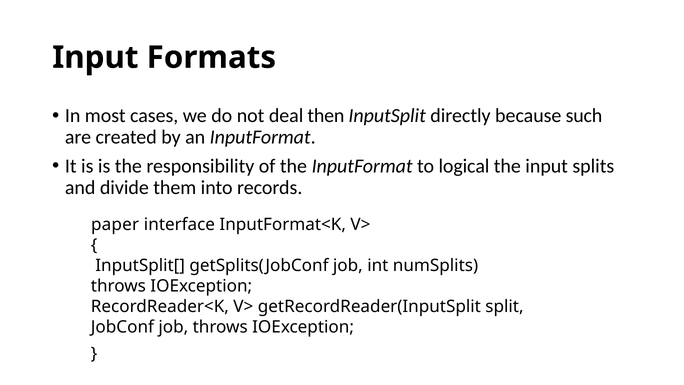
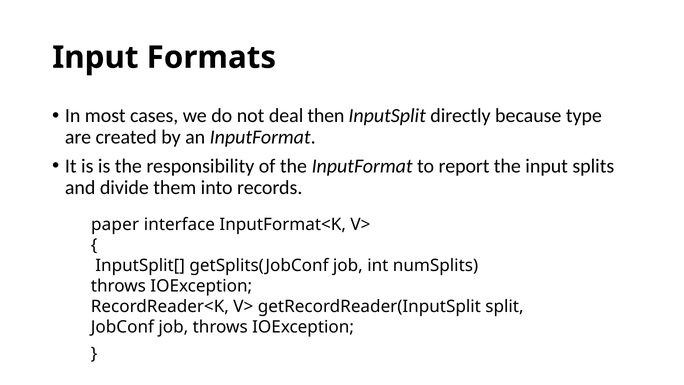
such: such -> type
logical: logical -> report
